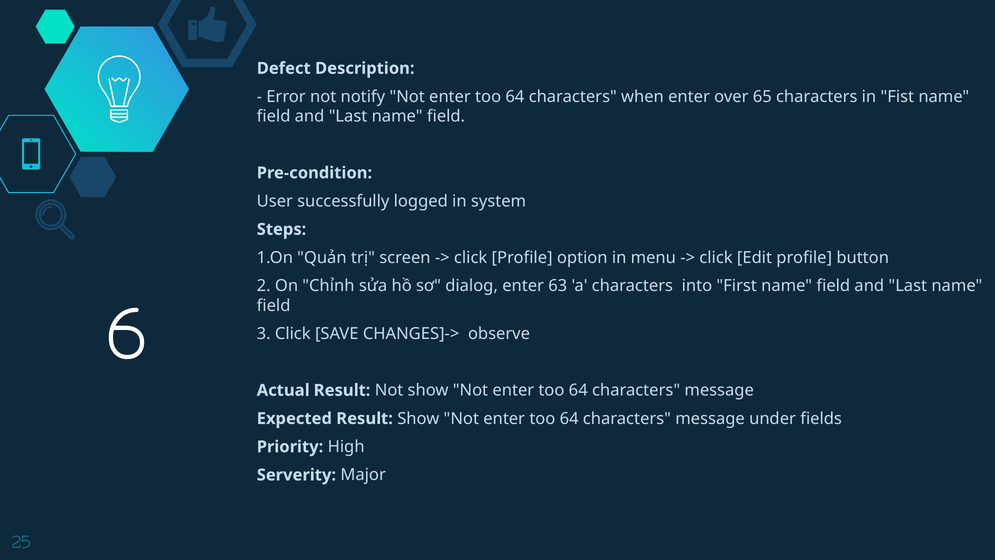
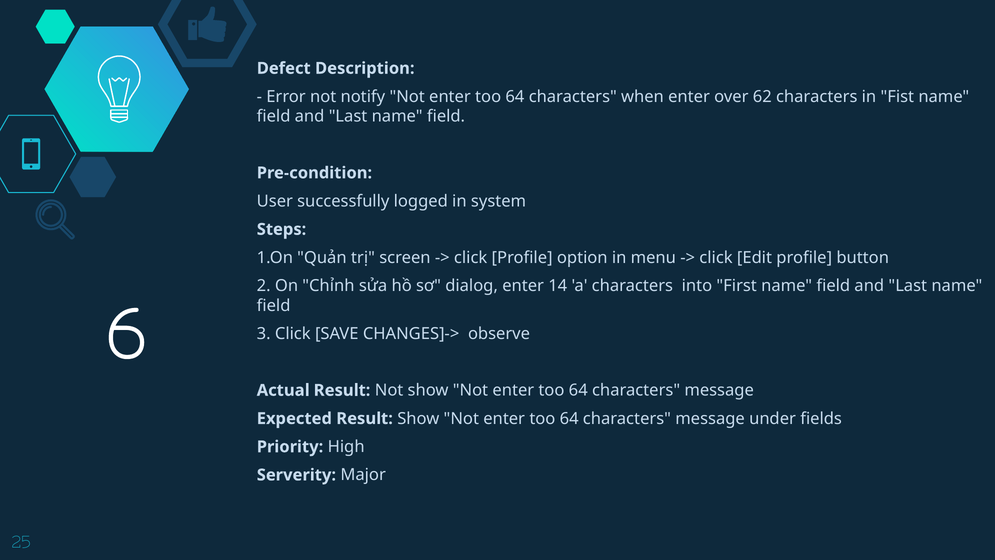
65: 65 -> 62
63: 63 -> 14
